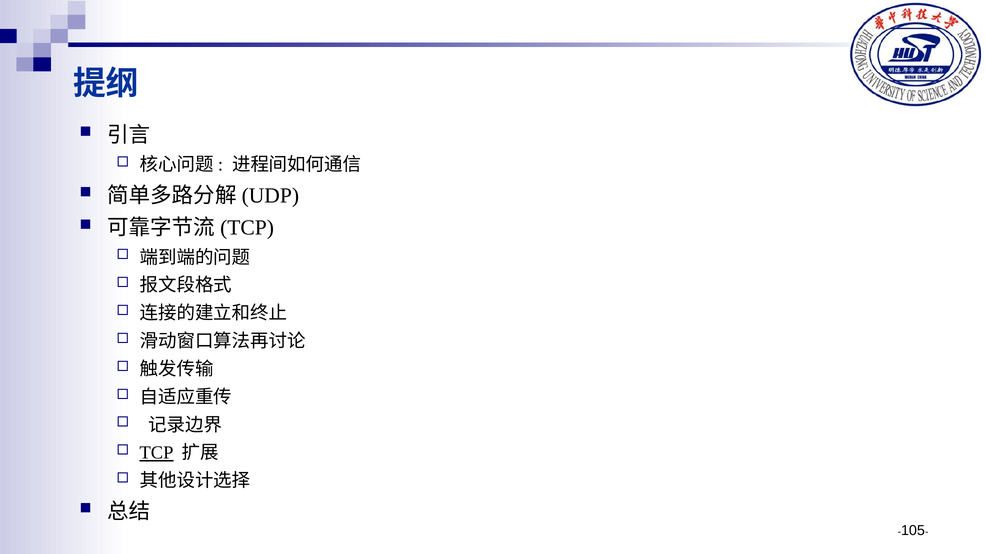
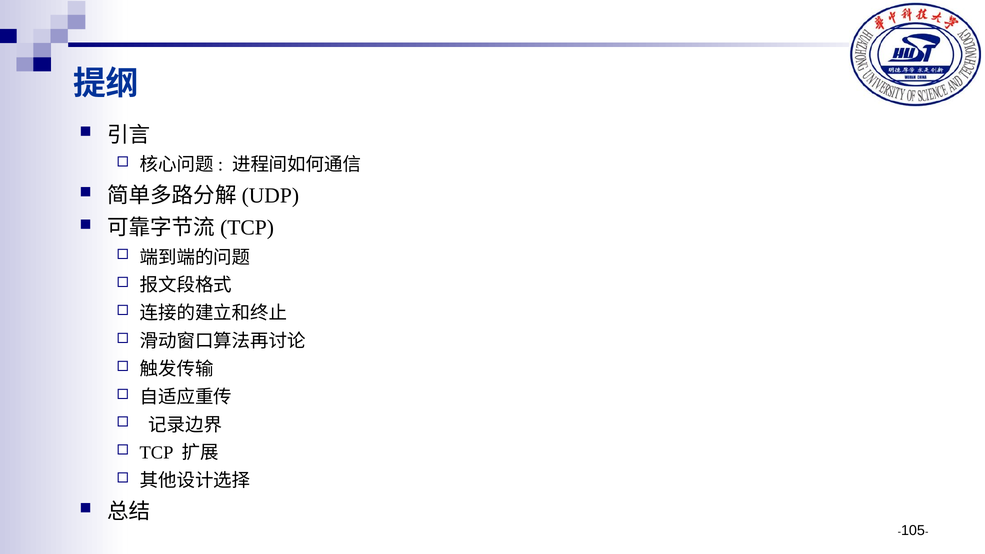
TCP underline: present -> none
